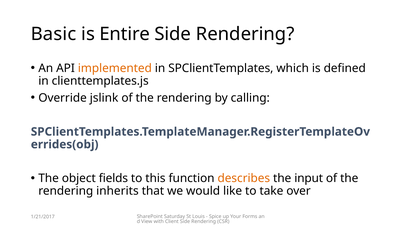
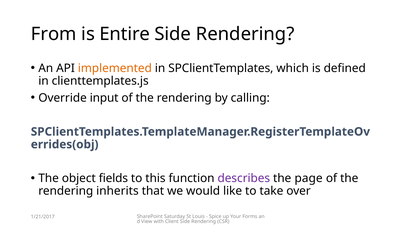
Basic: Basic -> From
jslink: jslink -> input
describes colour: orange -> purple
input: input -> page
